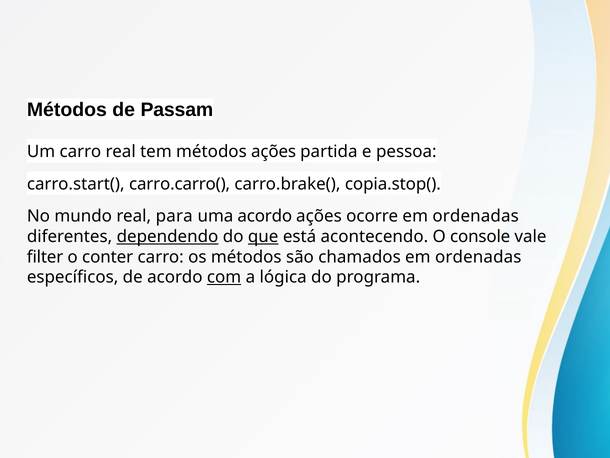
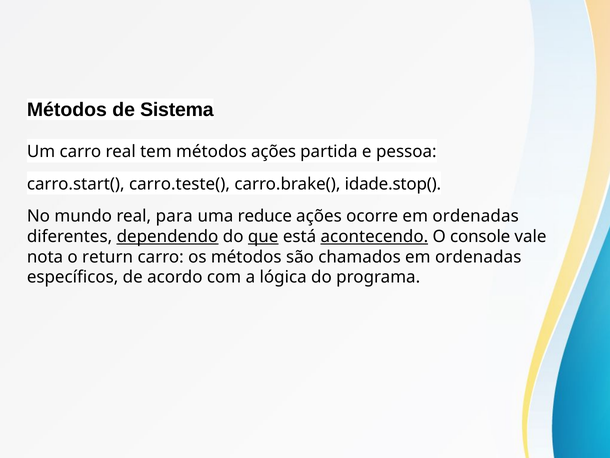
Passam: Passam -> Sistema
carro.carro(: carro.carro( -> carro.teste(
copia.stop(: copia.stop( -> idade.stop(
uma acordo: acordo -> reduce
acontecendo underline: none -> present
filter: filter -> nota
conter: conter -> return
com underline: present -> none
